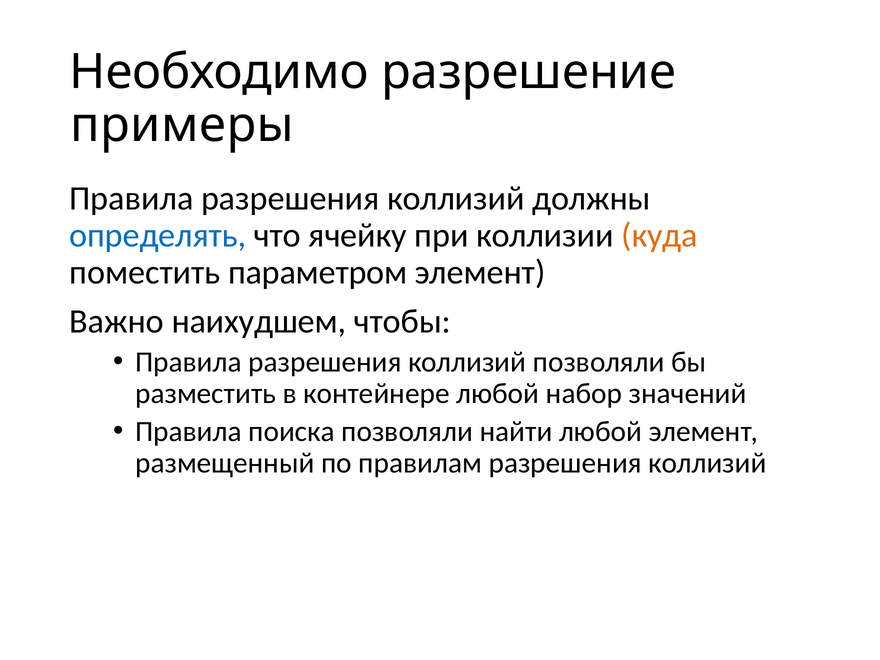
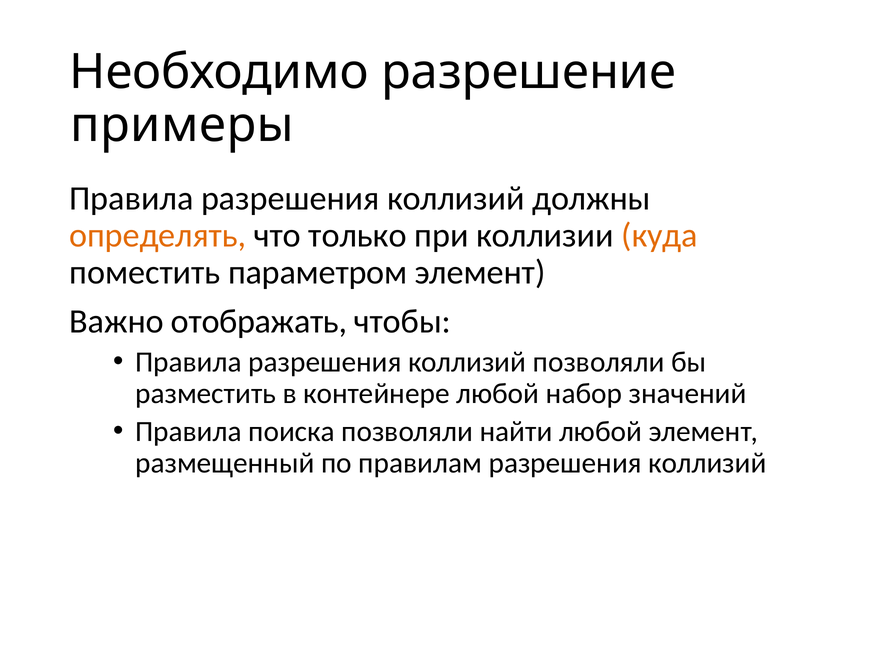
определять colour: blue -> orange
ячейку: ячейку -> только
наихудшем: наихудшем -> отображать
